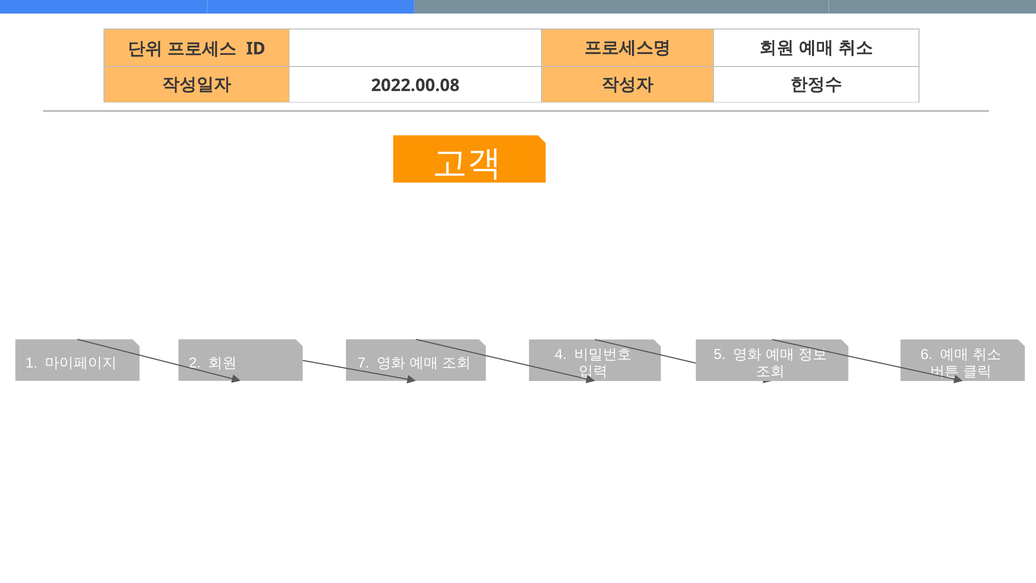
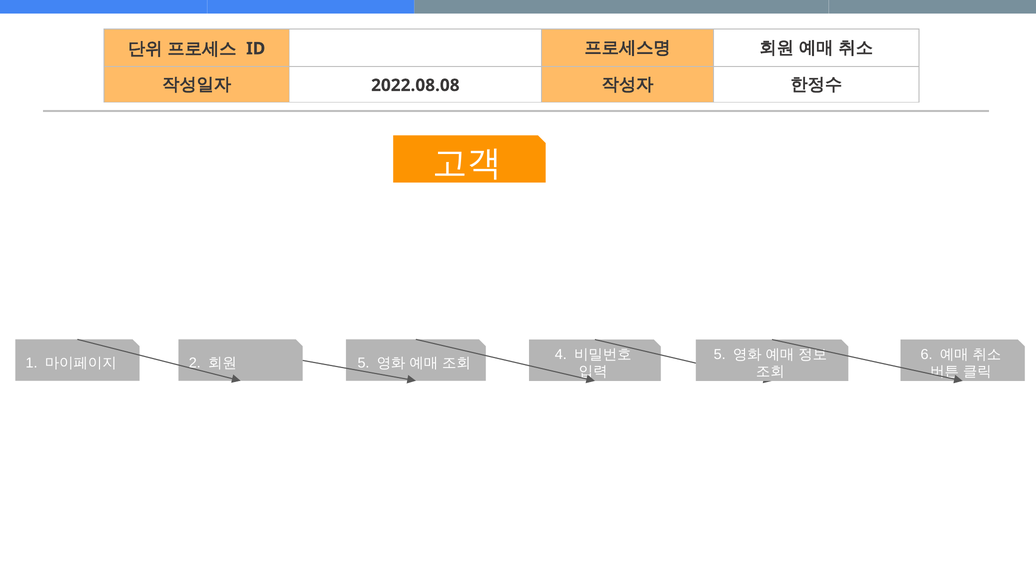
2022.00.08: 2022.00.08 -> 2022.08.08
7 at (363, 363): 7 -> 5
